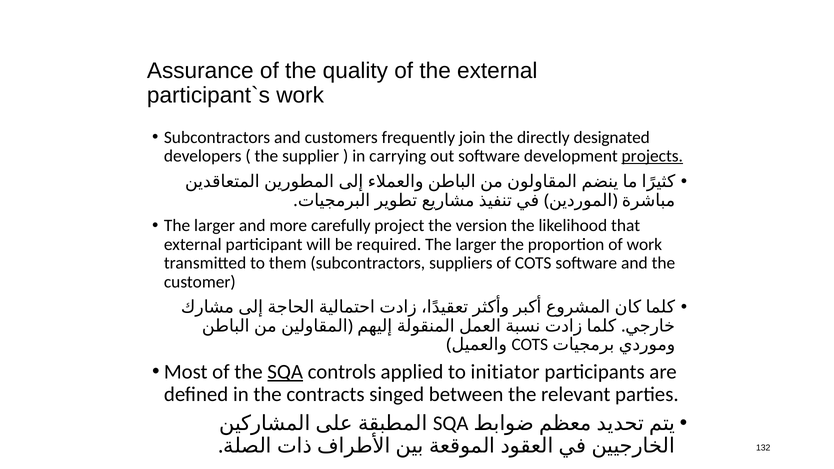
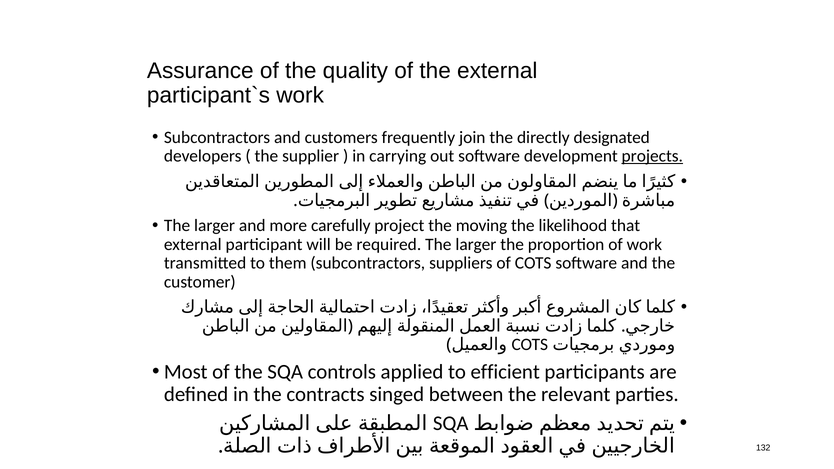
version: version -> moving
SQA at (285, 372) underline: present -> none
initiator: initiator -> efficient
